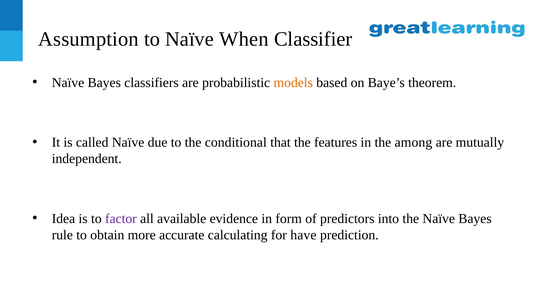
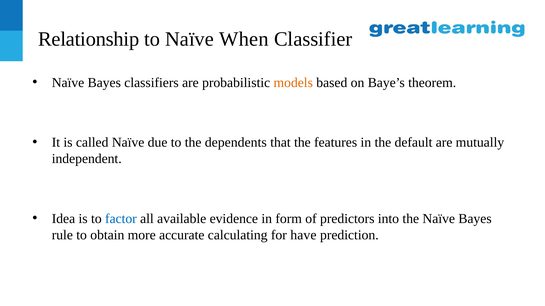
Assumption: Assumption -> Relationship
conditional: conditional -> dependents
among: among -> default
factor colour: purple -> blue
